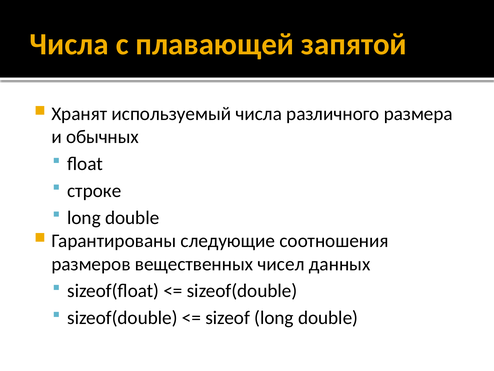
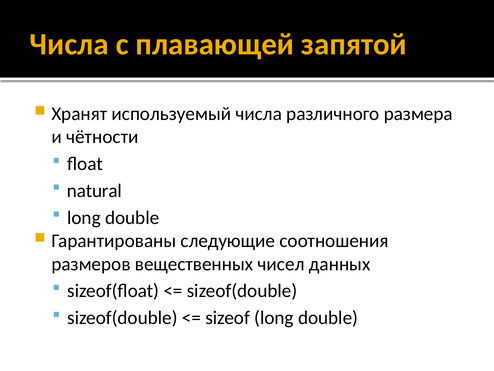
обычных: обычных -> чётности
строке: строке -> natural
